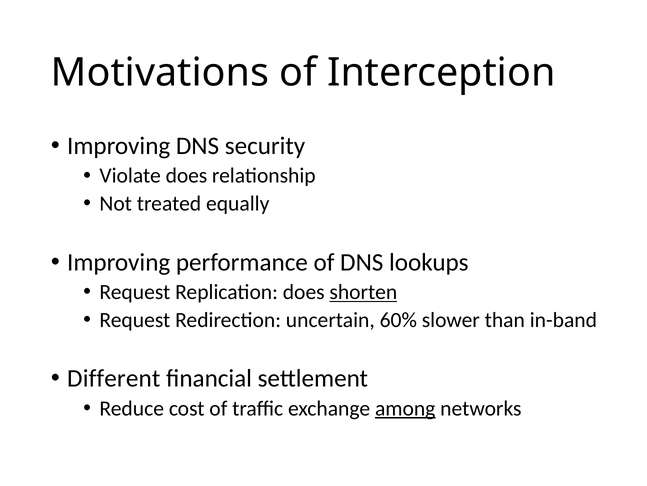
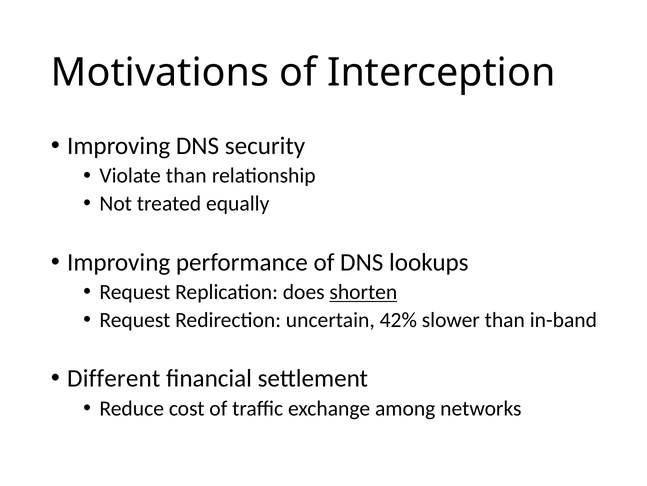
Violate does: does -> than
60%: 60% -> 42%
among underline: present -> none
